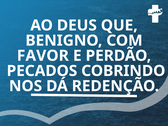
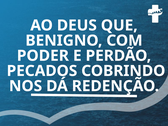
FAVOR: FAVOR -> PODER
